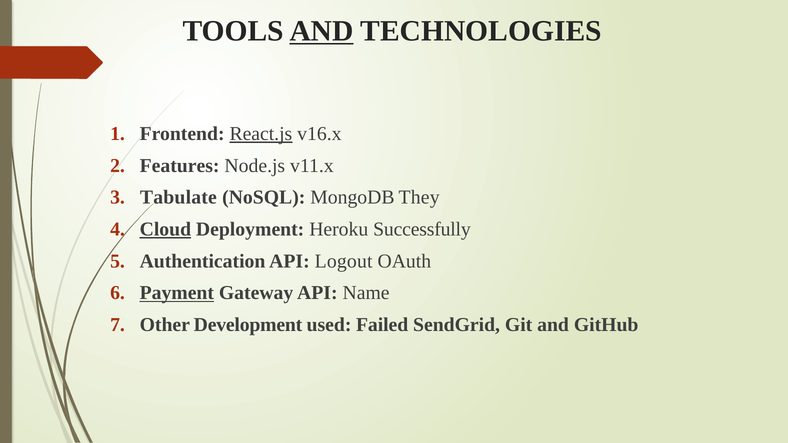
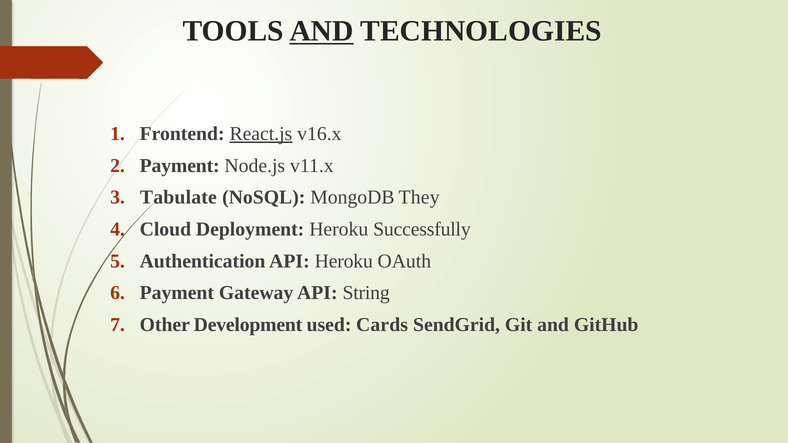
Features at (180, 166): Features -> Payment
Cloud underline: present -> none
API Logout: Logout -> Heroku
Payment at (177, 293) underline: present -> none
Name: Name -> String
Failed: Failed -> Cards
